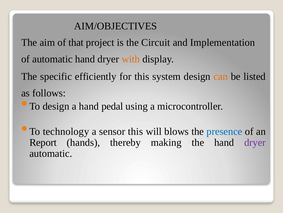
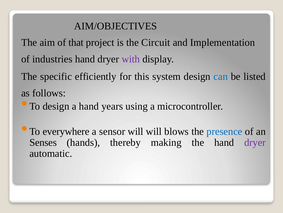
of automatic: automatic -> industries
with colour: orange -> purple
can colour: orange -> blue
pedal: pedal -> years
technology: technology -> everywhere
sensor this: this -> will
Report: Report -> Senses
